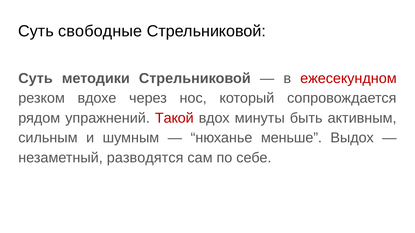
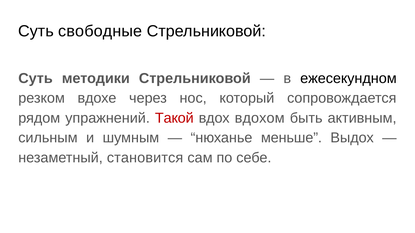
ежесекундном colour: red -> black
минуты: минуты -> вдохом
разводятся: разводятся -> становится
